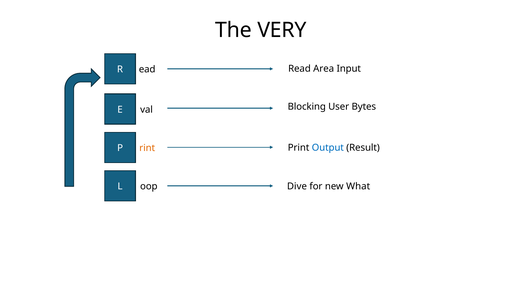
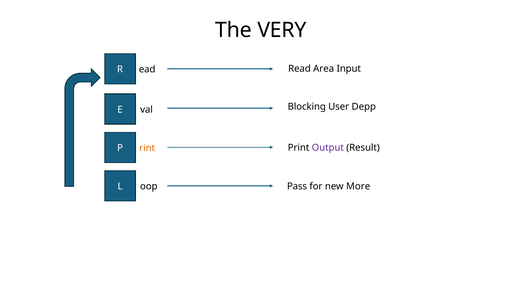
Bytes: Bytes -> Depp
Output colour: blue -> purple
Dive: Dive -> Pass
What: What -> More
